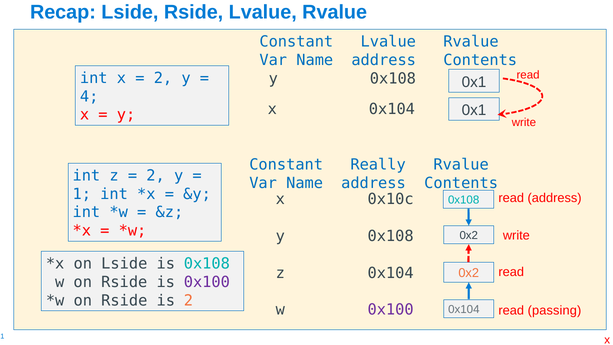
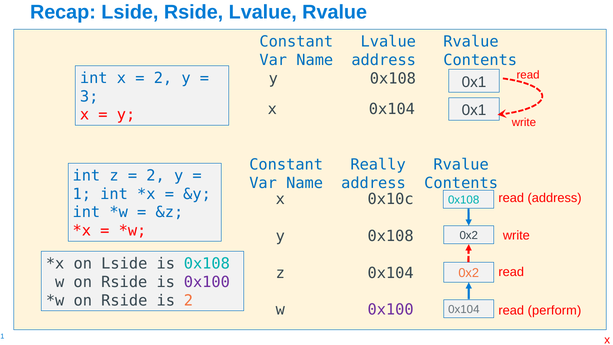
4: 4 -> 3
passing: passing -> perform
